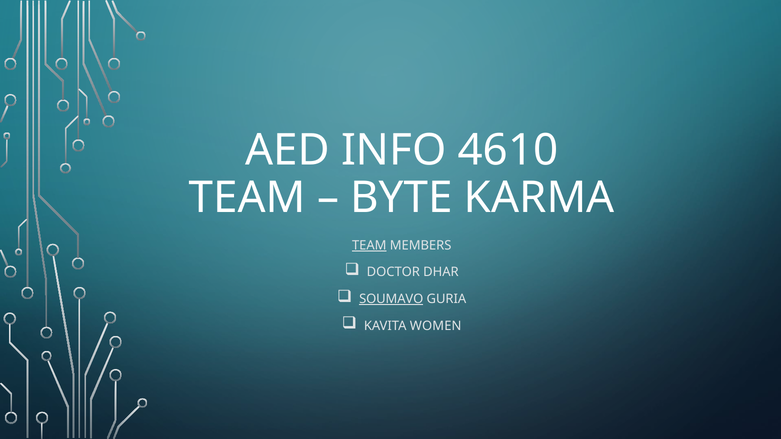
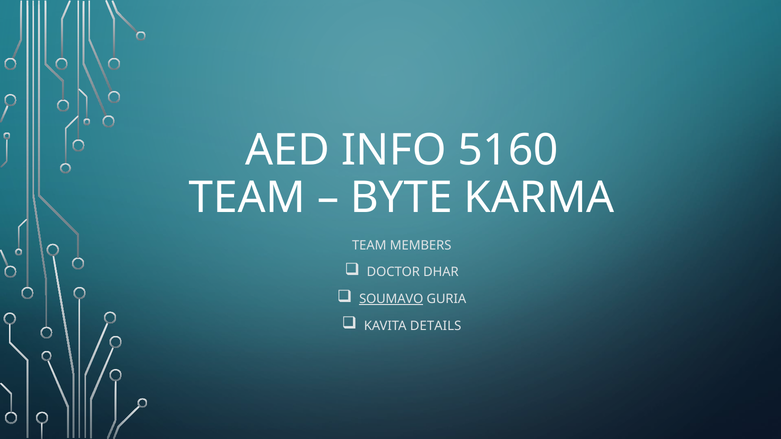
4610: 4610 -> 5160
TEAM at (369, 246) underline: present -> none
WOMEN: WOMEN -> DETAILS
